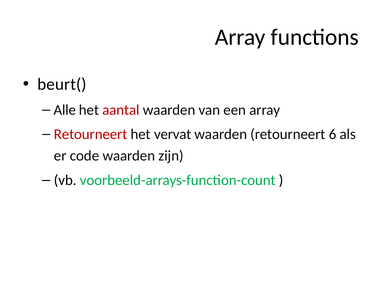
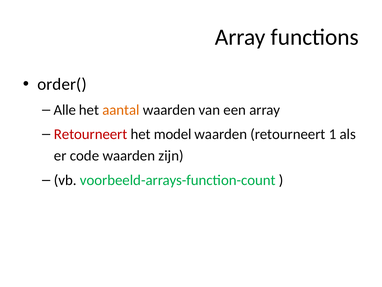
beurt(: beurt( -> order(
aantal colour: red -> orange
vervat: vervat -> model
6: 6 -> 1
